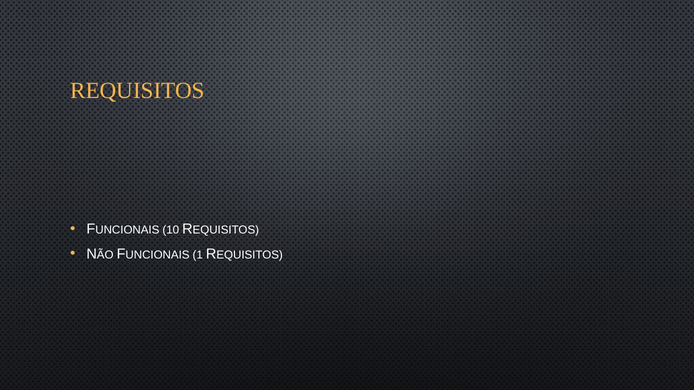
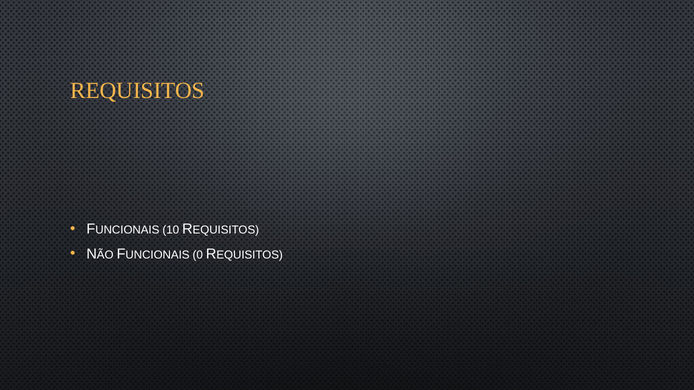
1: 1 -> 0
